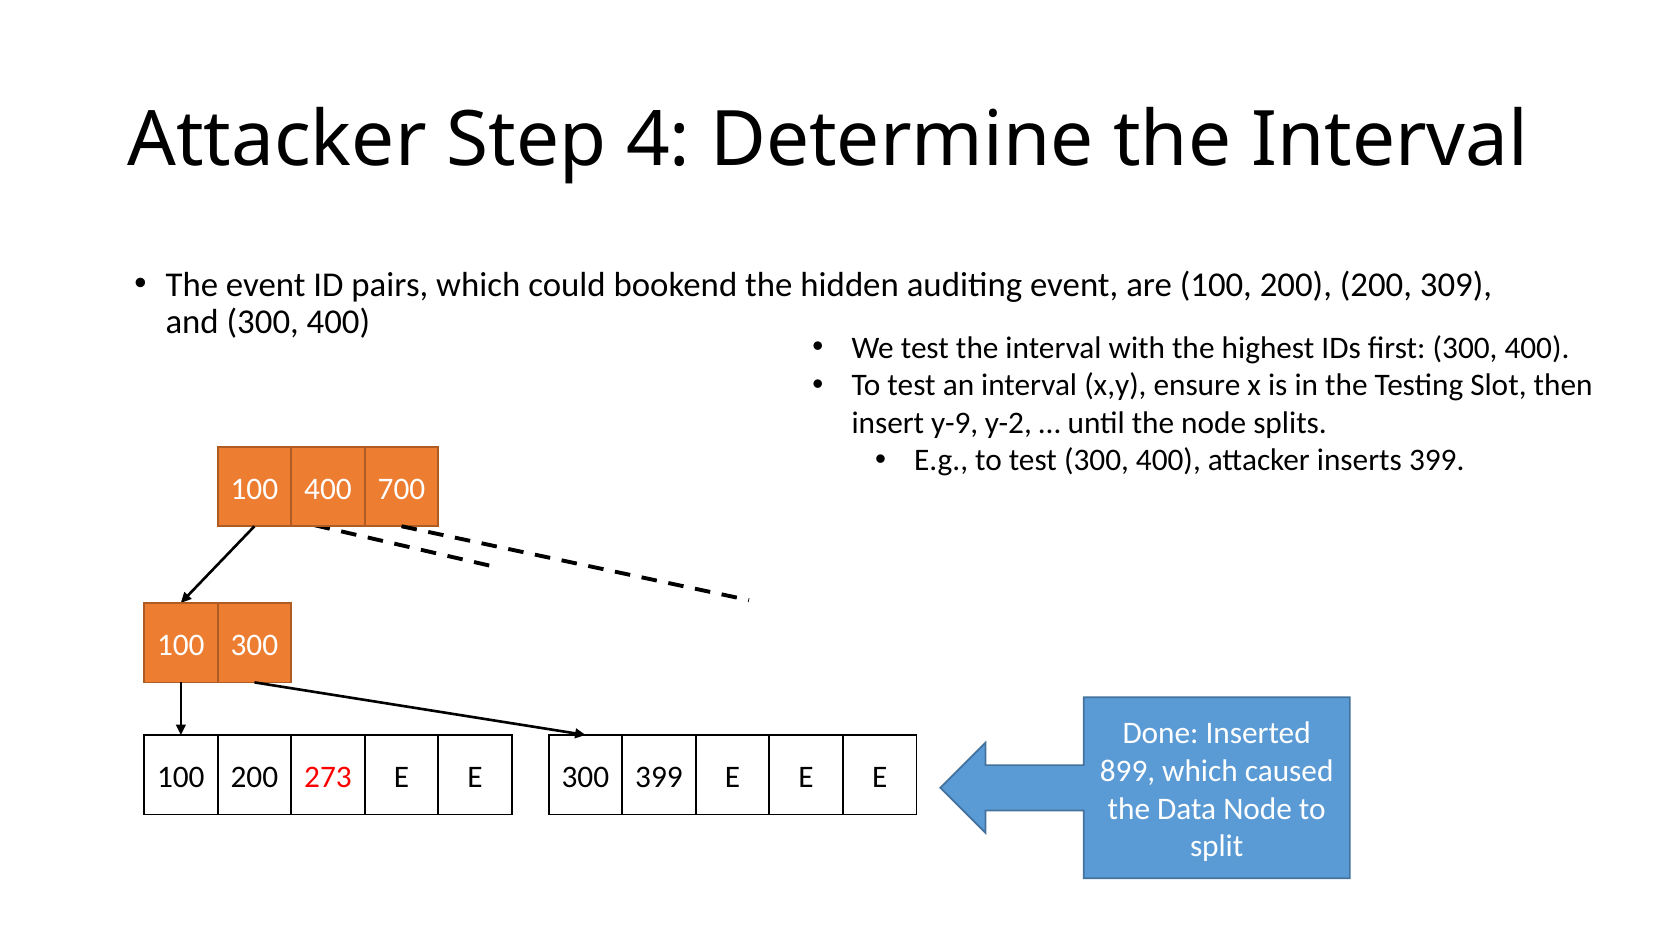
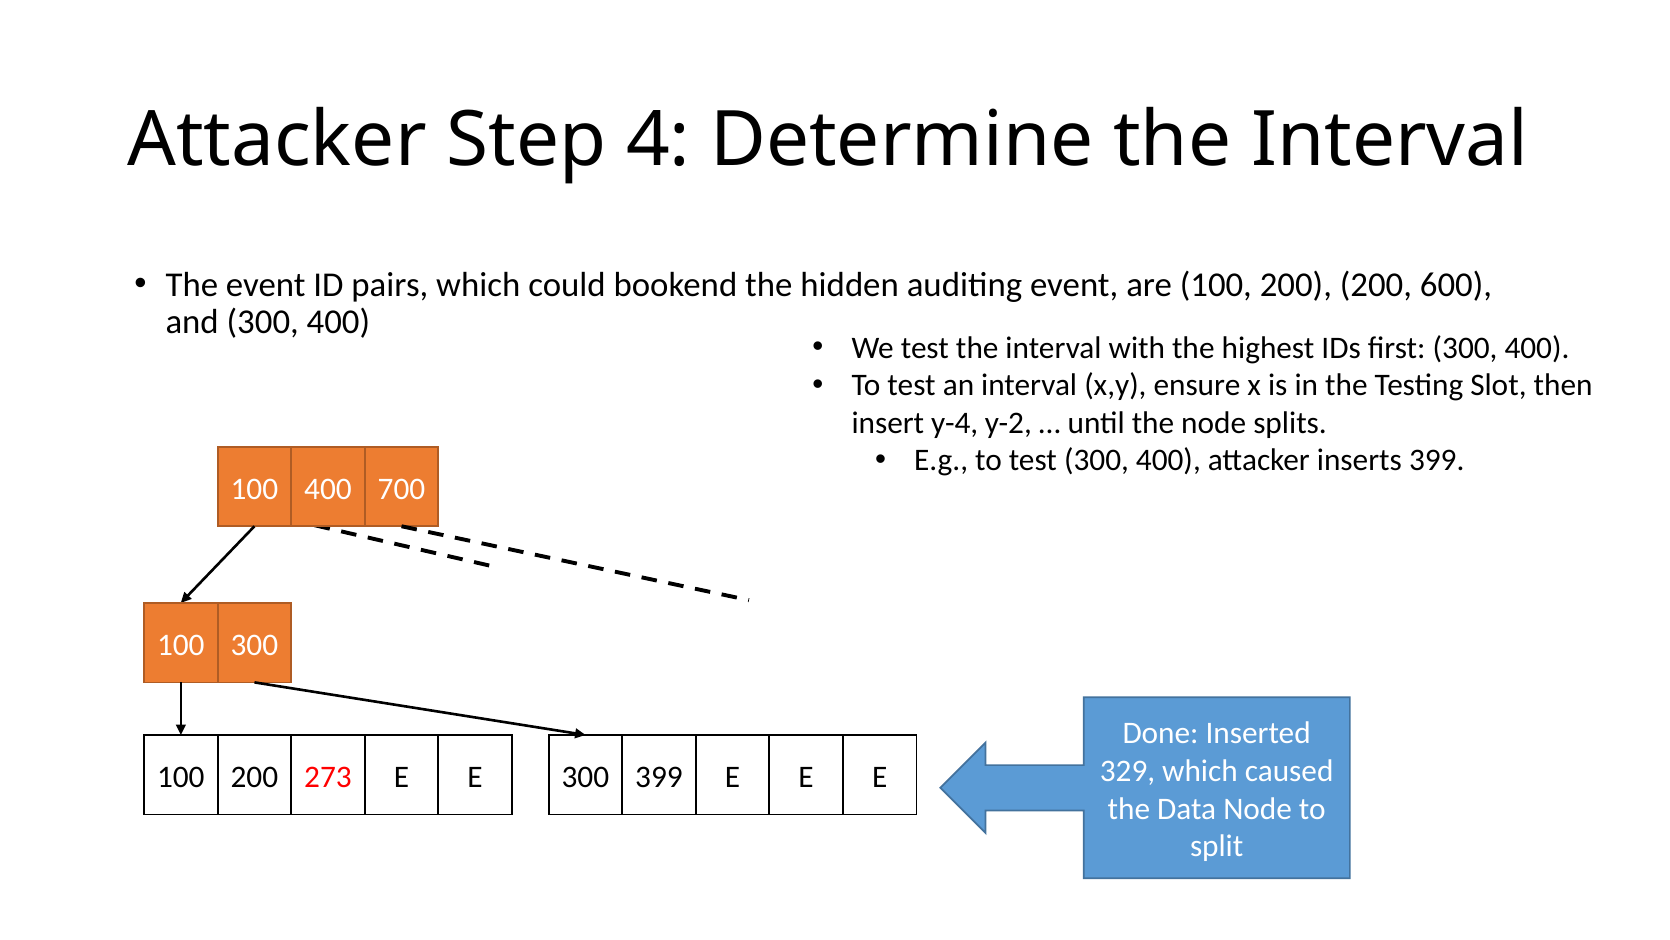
309: 309 -> 600
y-9: y-9 -> y-4
899: 899 -> 329
